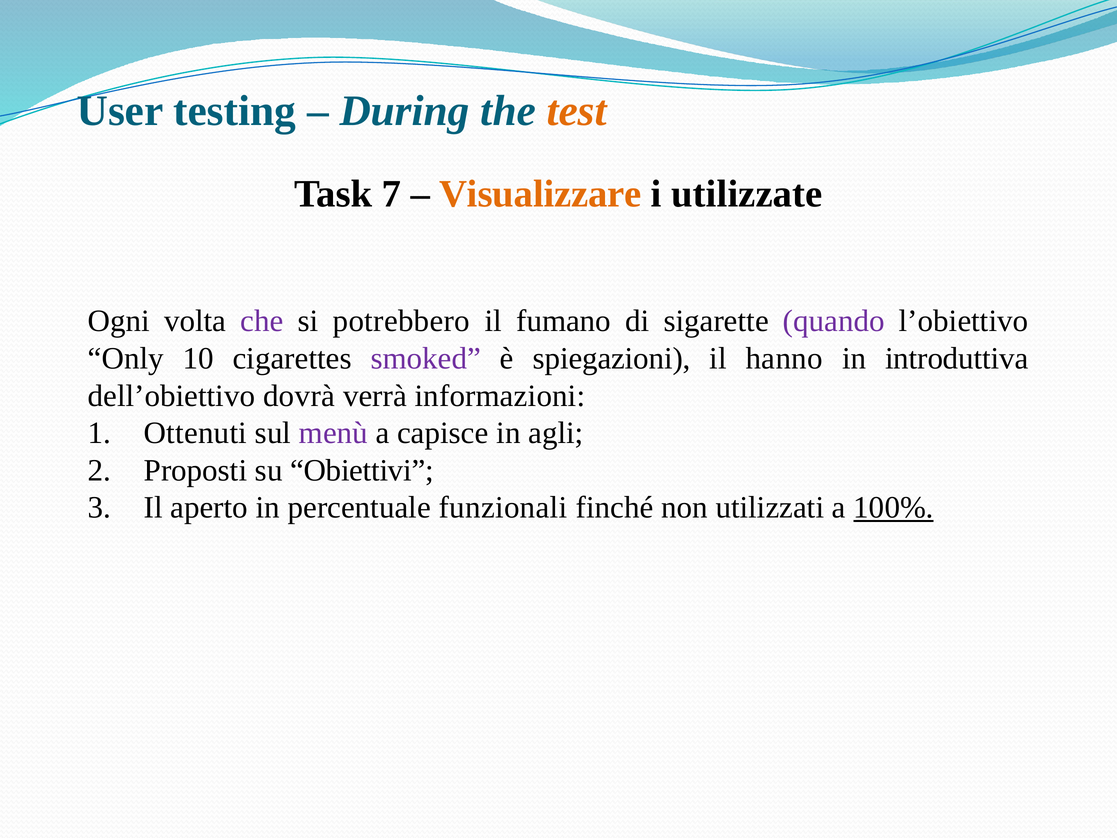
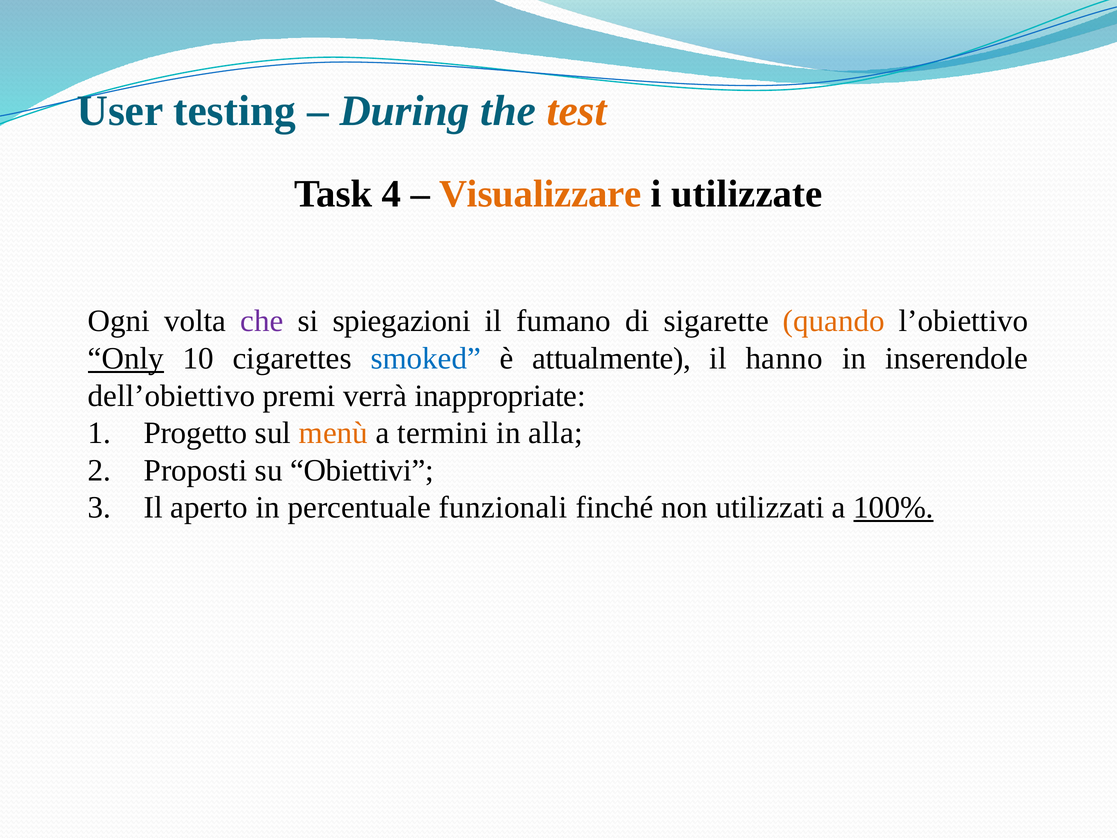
7: 7 -> 4
potrebbero: potrebbero -> spiegazioni
quando colour: purple -> orange
Only underline: none -> present
smoked colour: purple -> blue
spiegazioni: spiegazioni -> attualmente
introduttiva: introduttiva -> inserendole
dovrà: dovrà -> premi
informazioni: informazioni -> inappropriate
Ottenuti: Ottenuti -> Progetto
menù colour: purple -> orange
capisce: capisce -> termini
agli: agli -> alla
